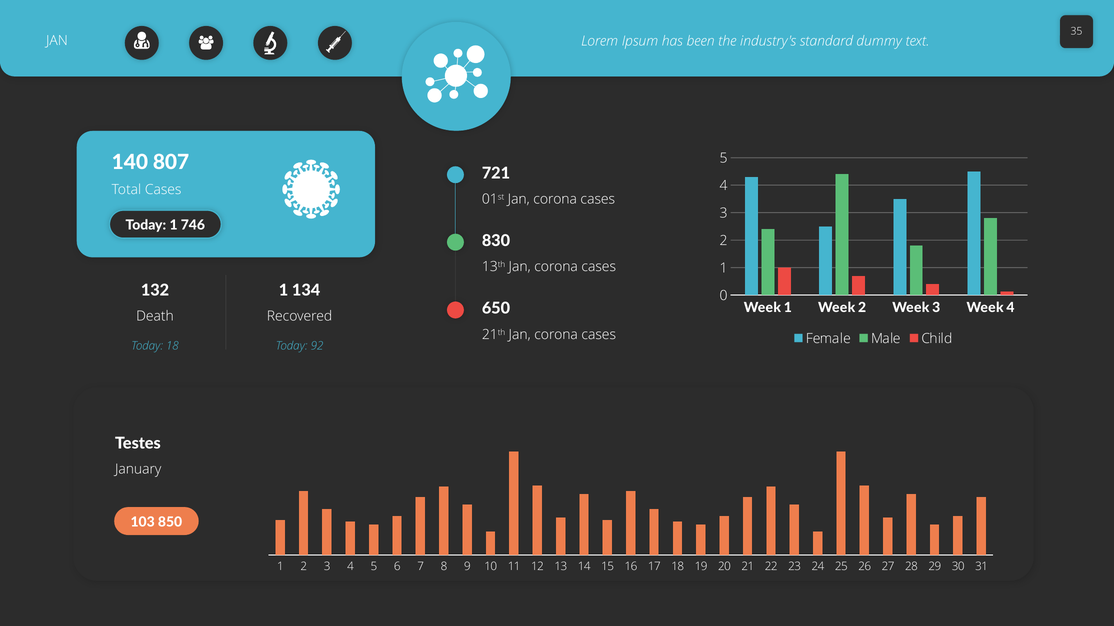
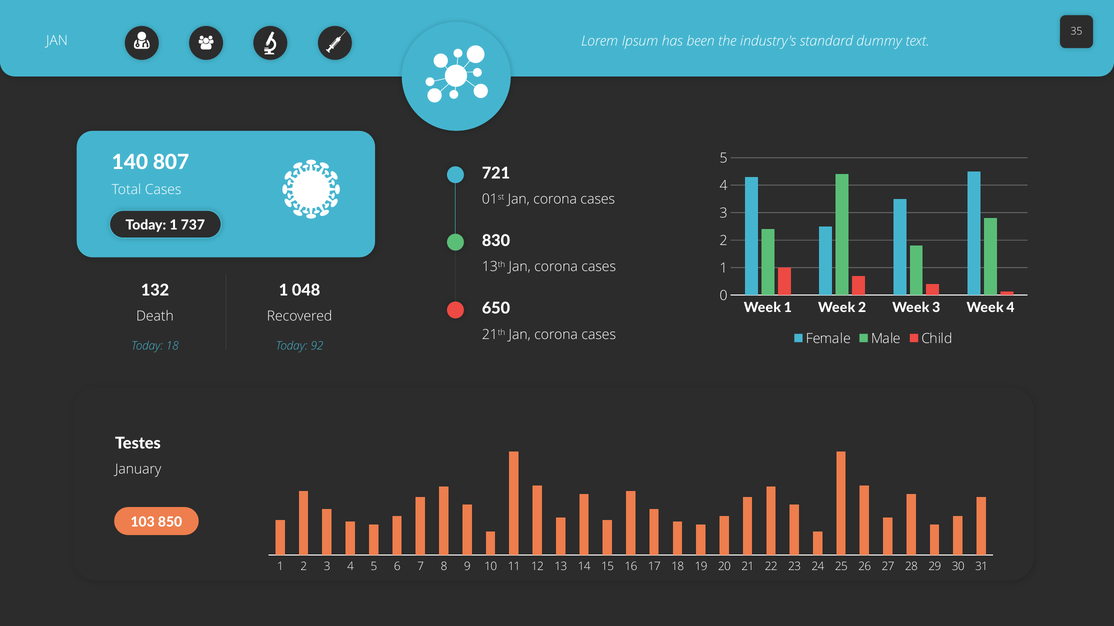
746: 746 -> 737
134: 134 -> 048
